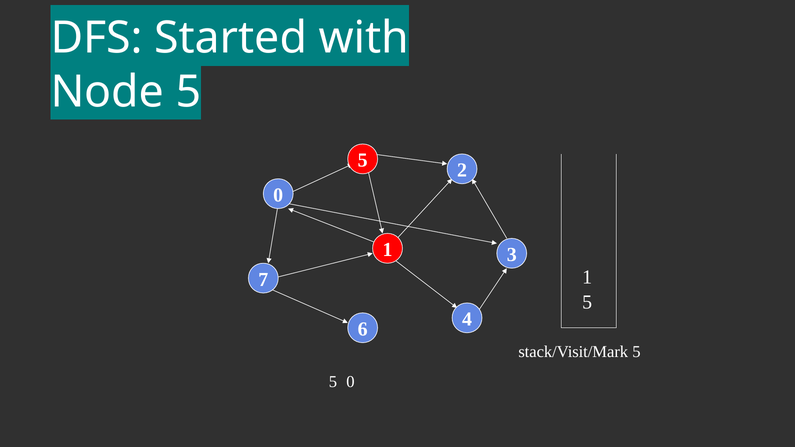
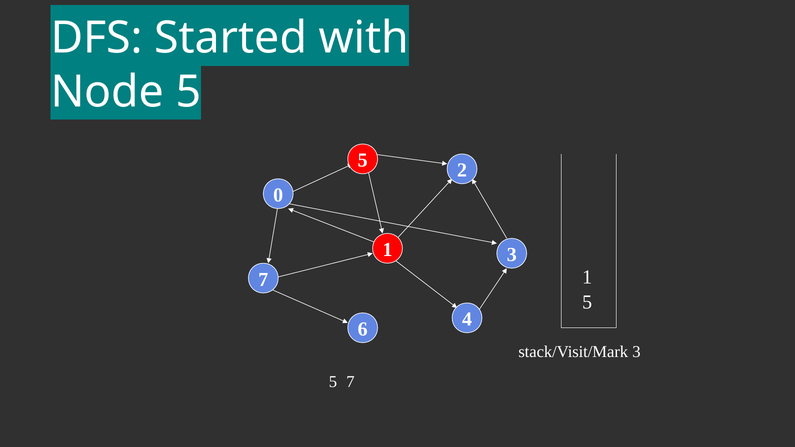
stack/Visit/Mark 5: 5 -> 3
0 at (350, 382): 0 -> 7
